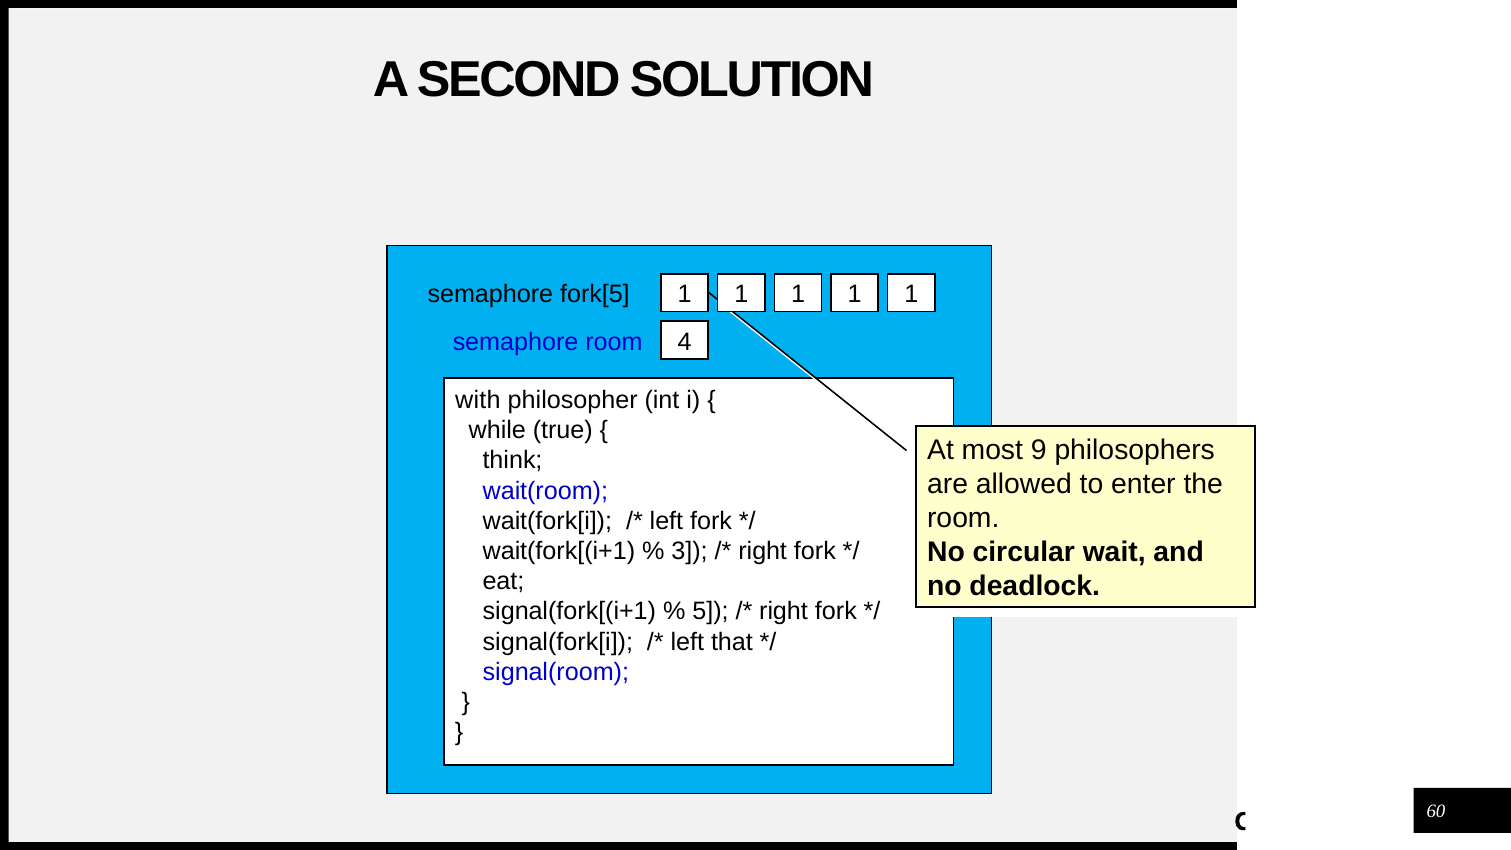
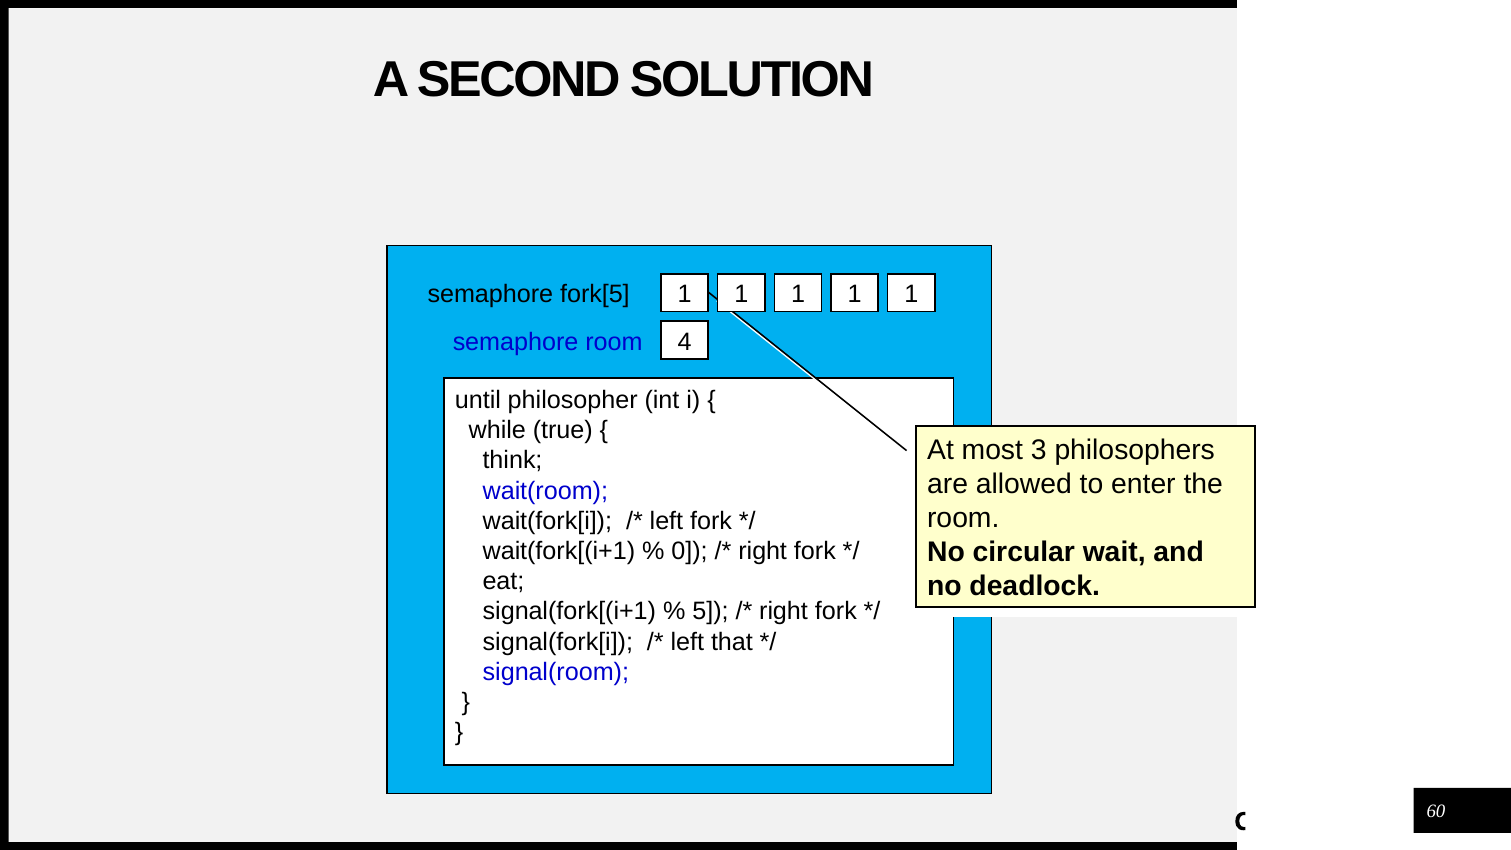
with: with -> until
9: 9 -> 3
3: 3 -> 0
